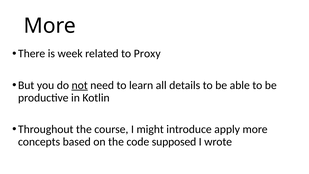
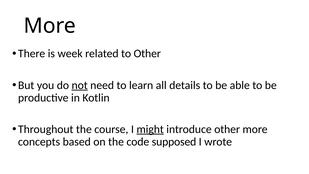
to Proxy: Proxy -> Other
might underline: none -> present
introduce apply: apply -> other
